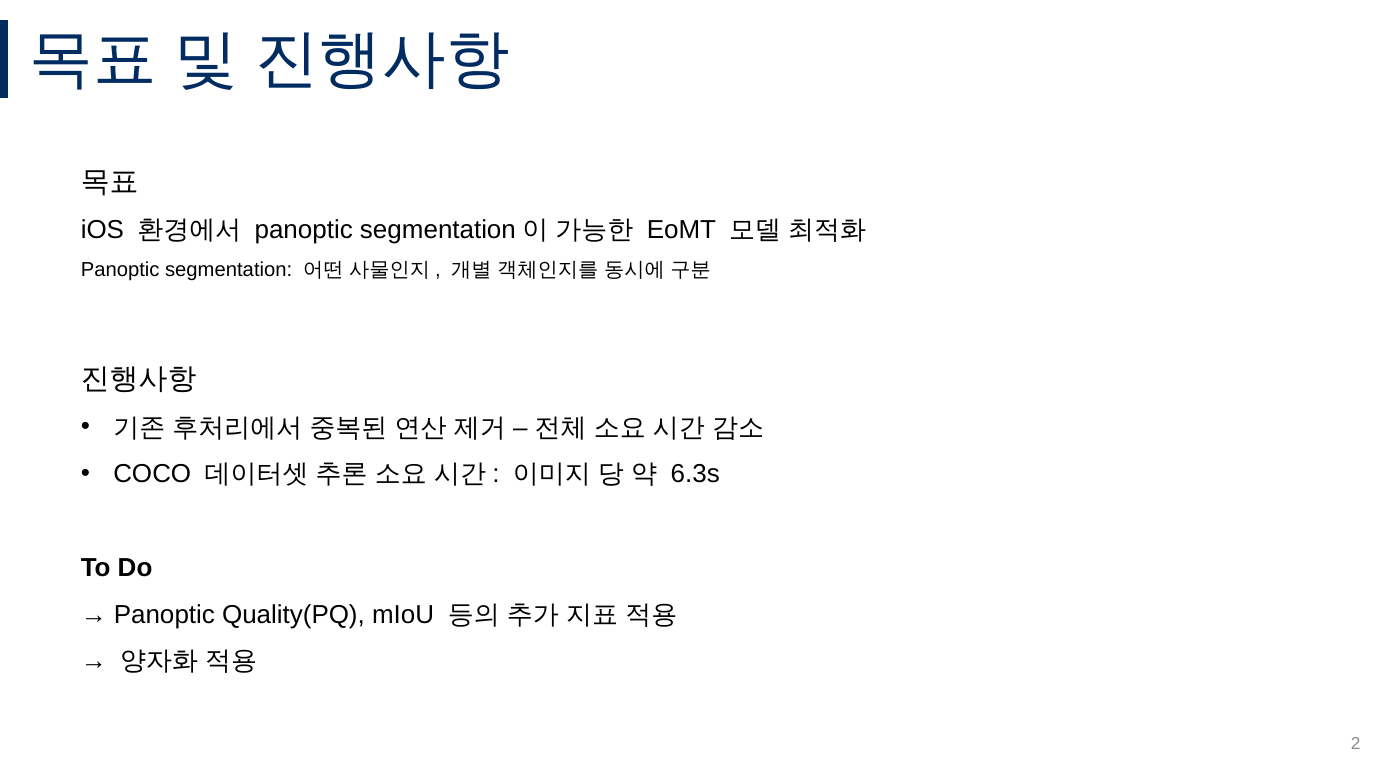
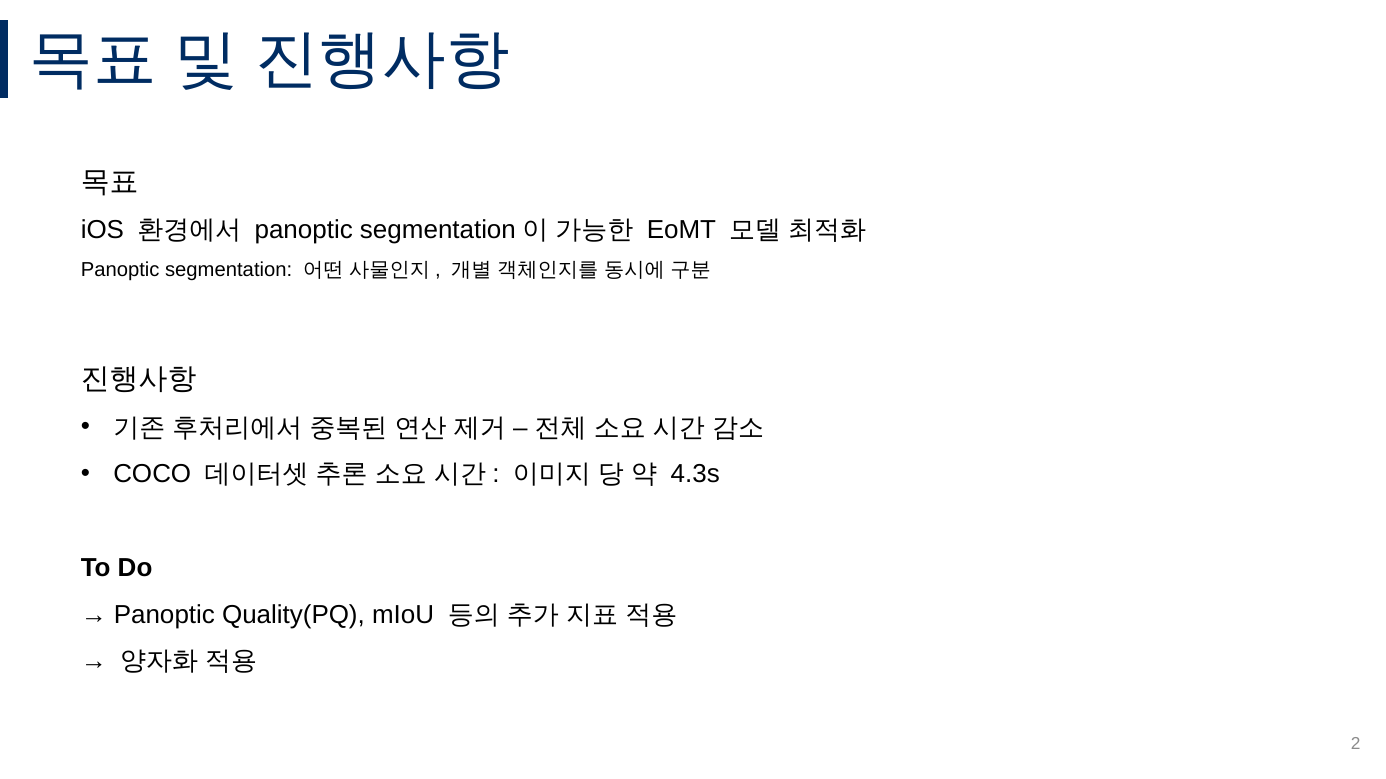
6.3s: 6.3s -> 4.3s
